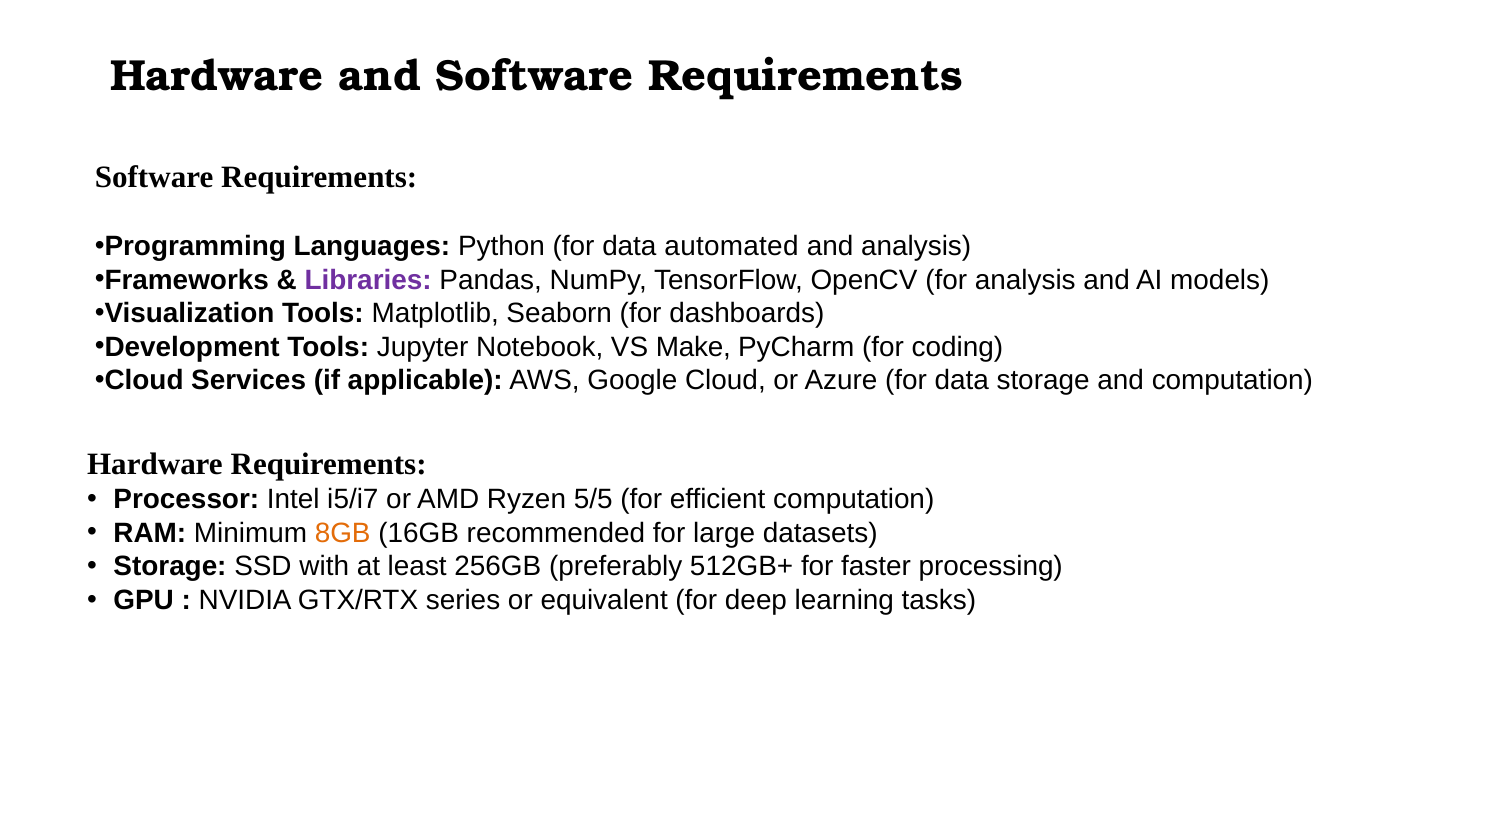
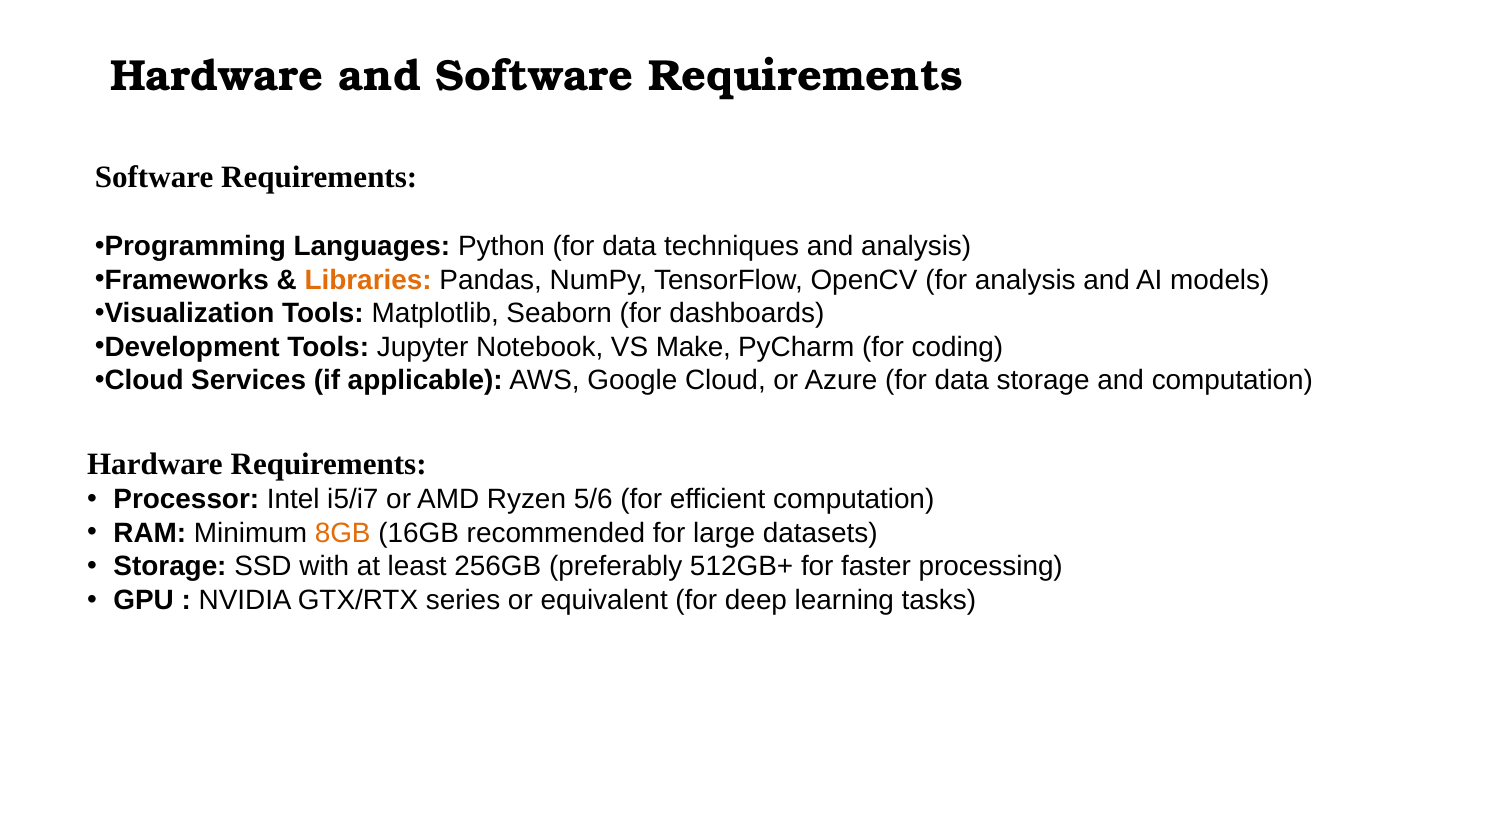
automated: automated -> techniques
Libraries colour: purple -> orange
5/5: 5/5 -> 5/6
